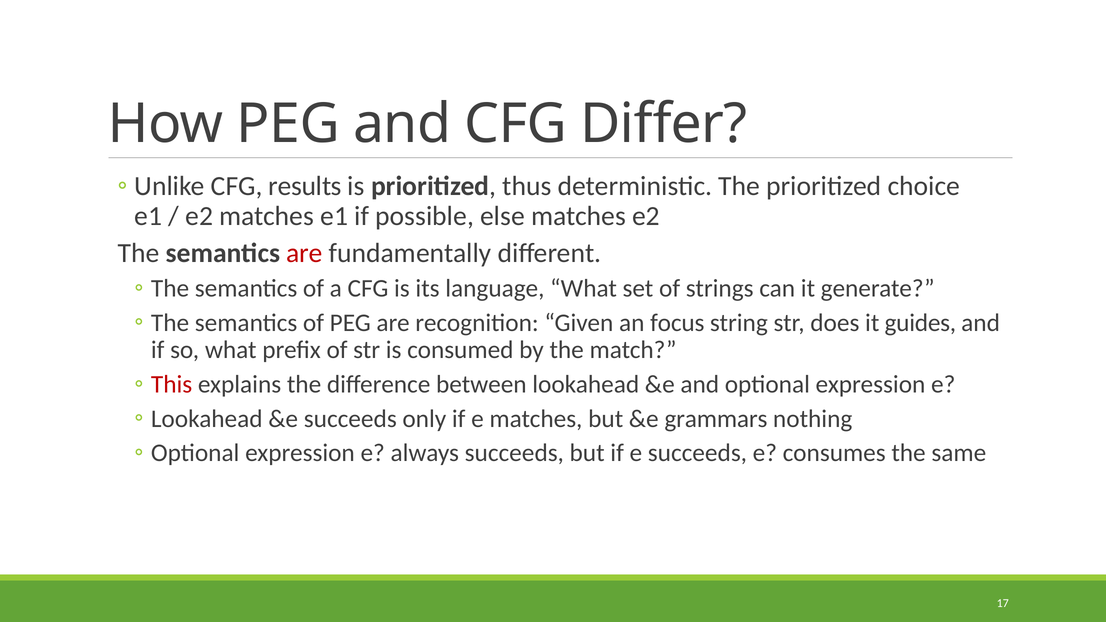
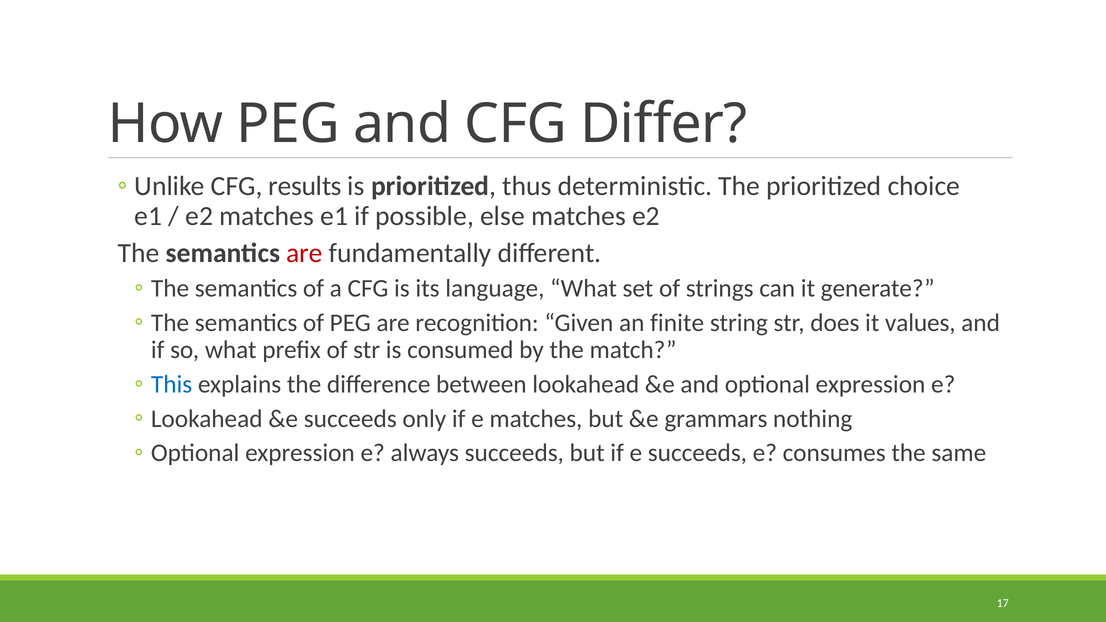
focus: focus -> finite
guides: guides -> values
This colour: red -> blue
